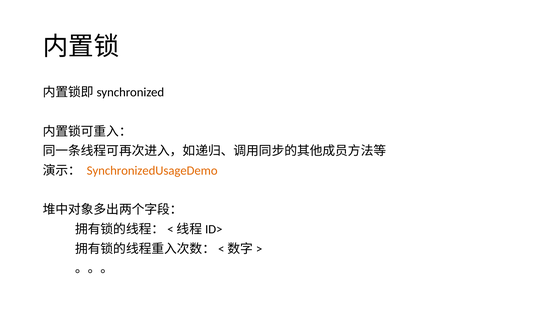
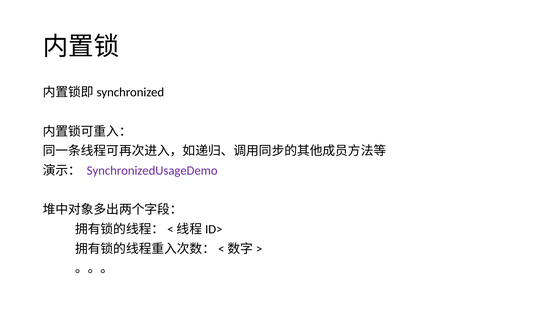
SynchronizedUsageDemo colour: orange -> purple
